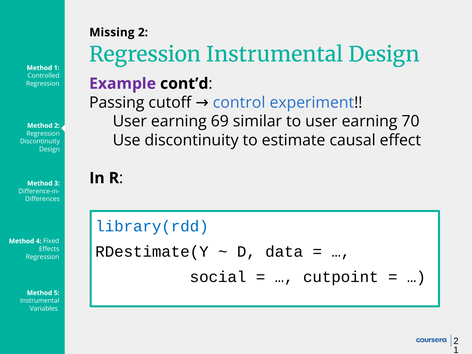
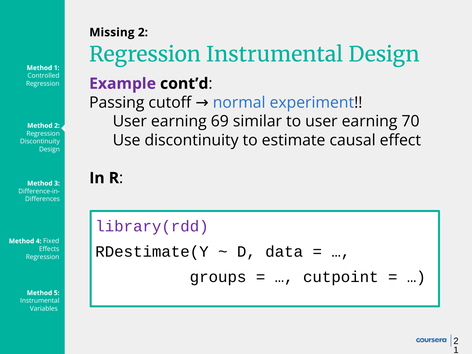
control: control -> normal
library(rdd colour: blue -> purple
social: social -> groups
